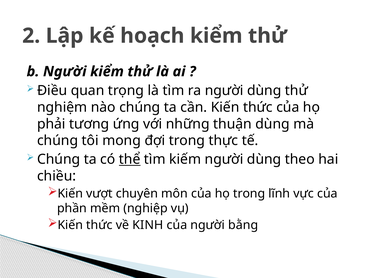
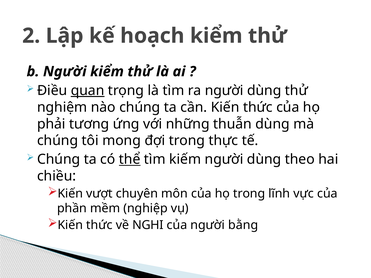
quan underline: none -> present
thuận: thuận -> thuẫn
KINH: KINH -> NGHI
